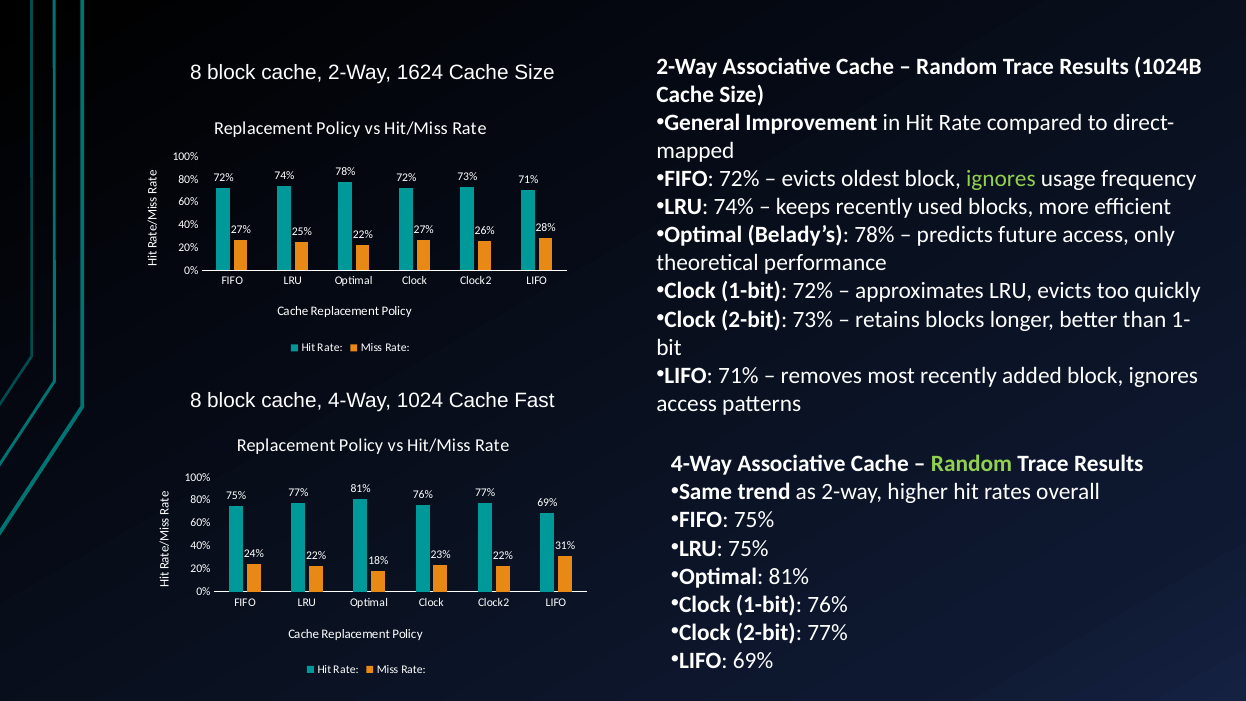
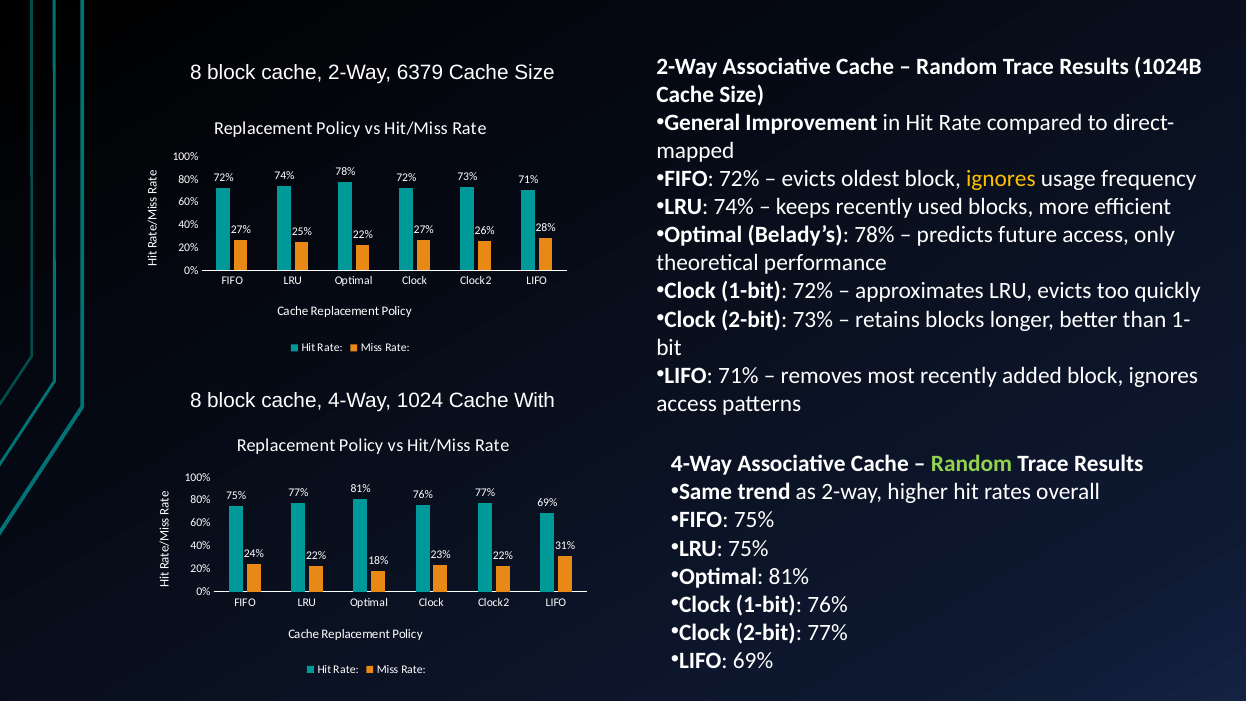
1624: 1624 -> 6379
ignores at (1001, 179) colour: light green -> yellow
Fast: Fast -> With
